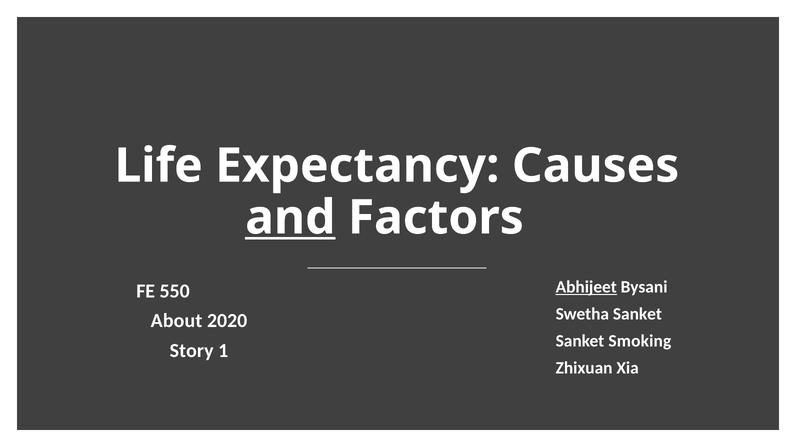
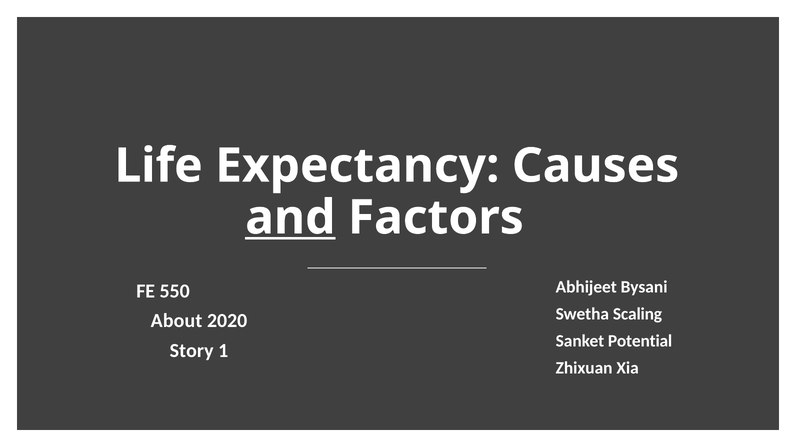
Abhijeet underline: present -> none
Swetha Sanket: Sanket -> Scaling
Smoking: Smoking -> Potential
